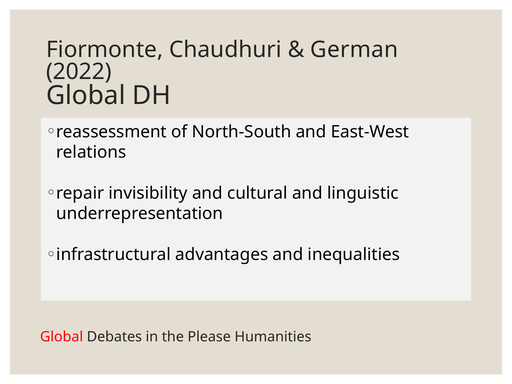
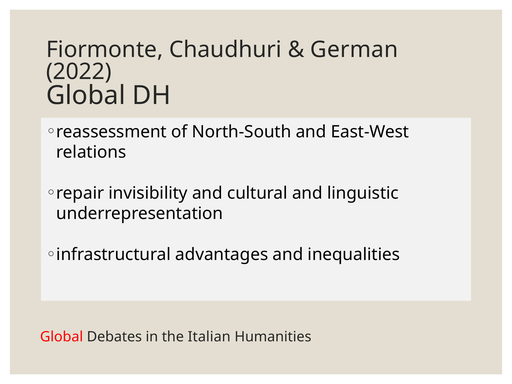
Please: Please -> Italian
